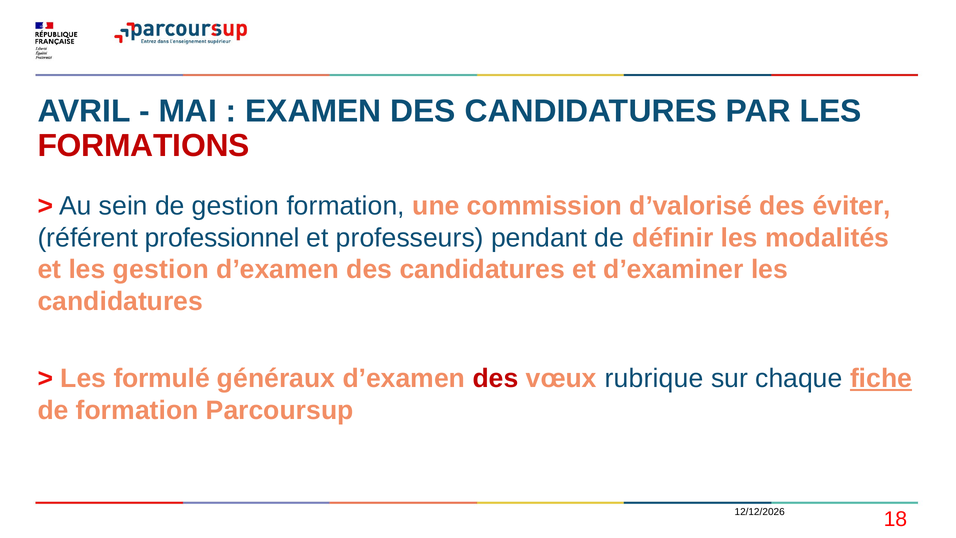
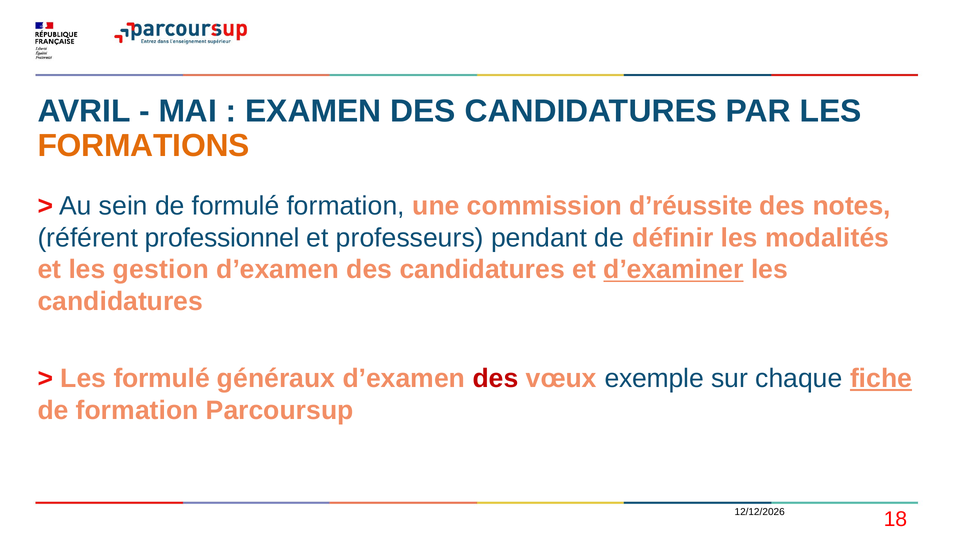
FORMATIONS colour: red -> orange
de gestion: gestion -> formulé
d’valorisé: d’valorisé -> d’réussite
éviter: éviter -> notes
d’examiner underline: none -> present
rubrique: rubrique -> exemple
